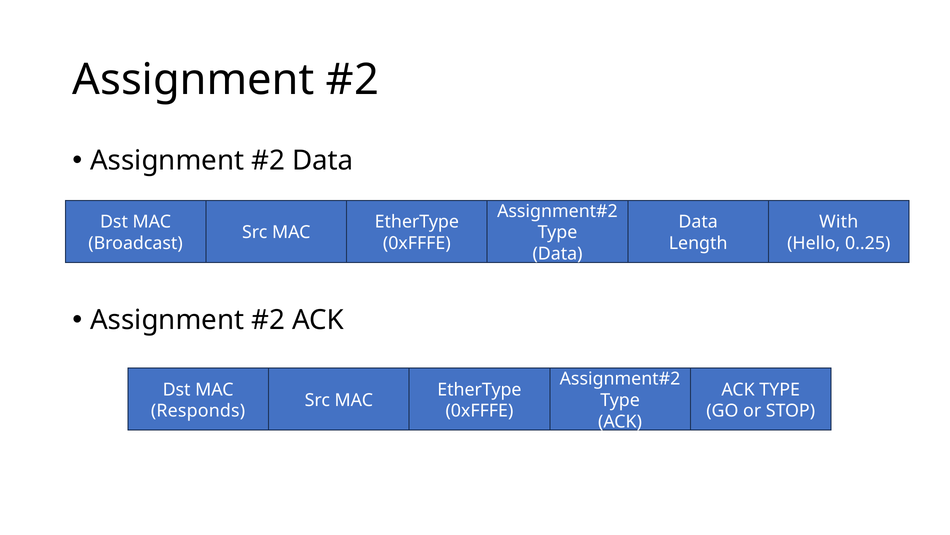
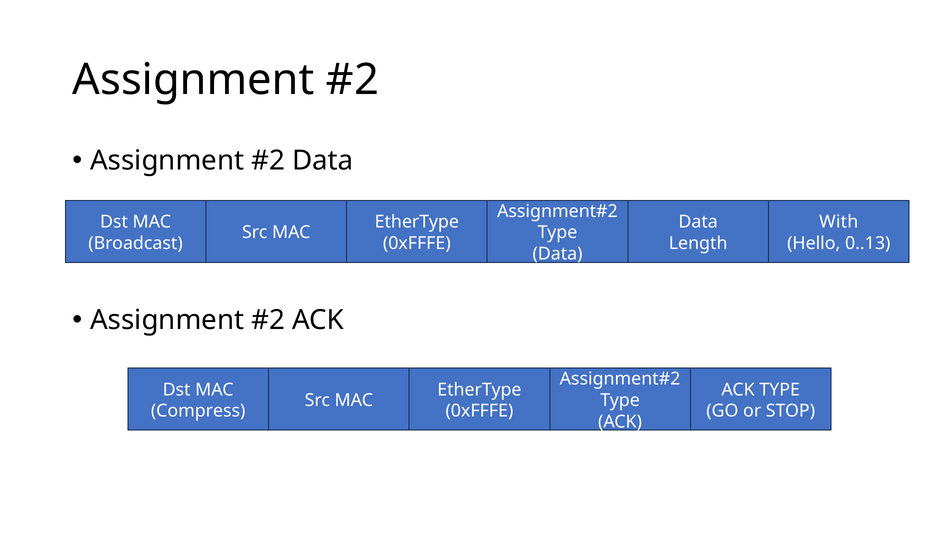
0..25: 0..25 -> 0..13
Responds: Responds -> Compress
